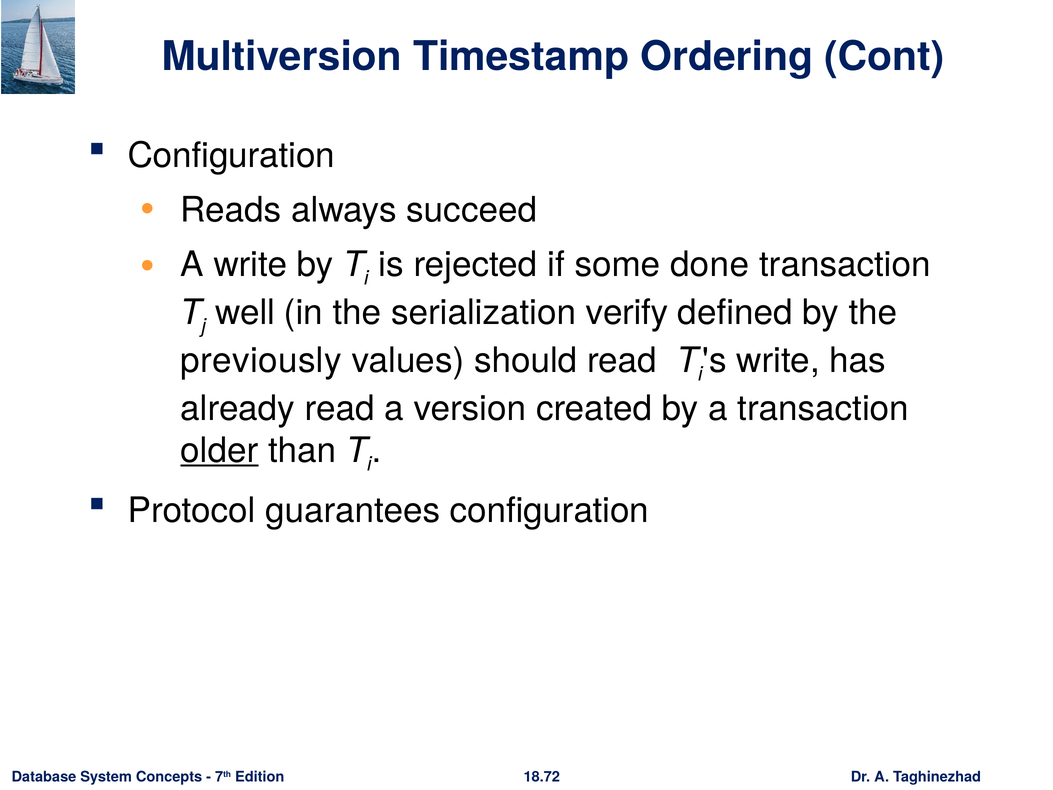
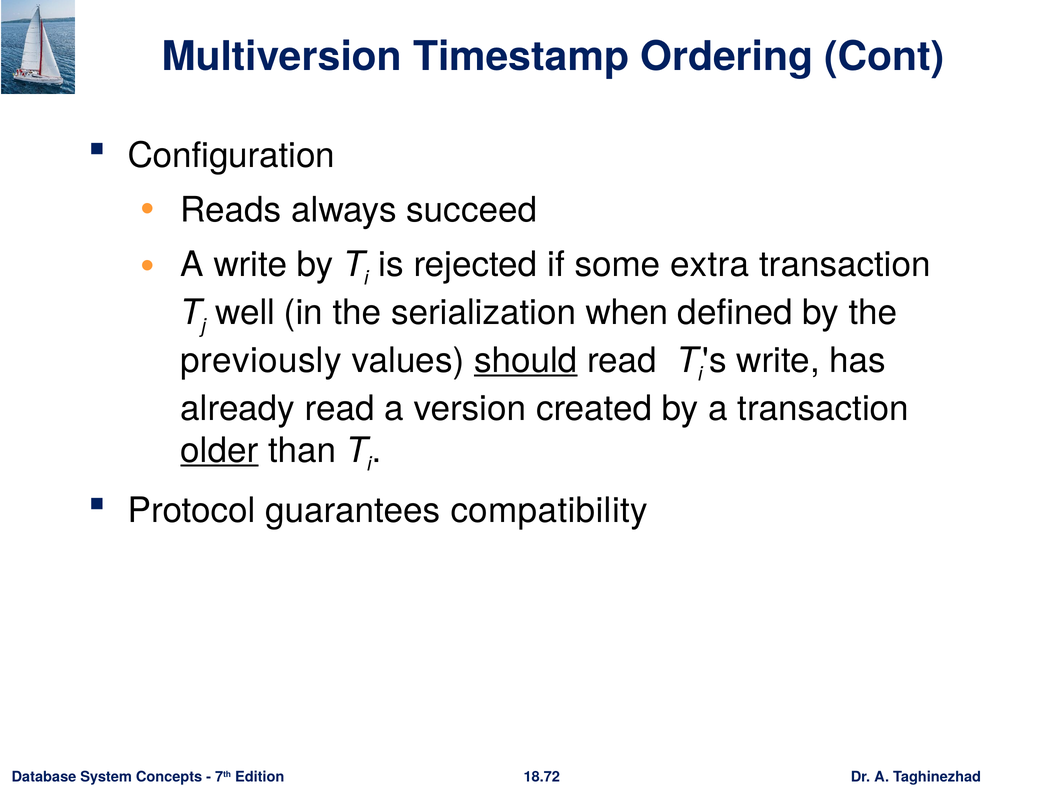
done: done -> extra
verify: verify -> when
should underline: none -> present
guarantees configuration: configuration -> compatibility
